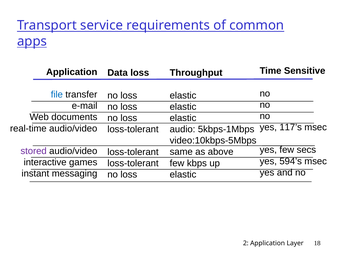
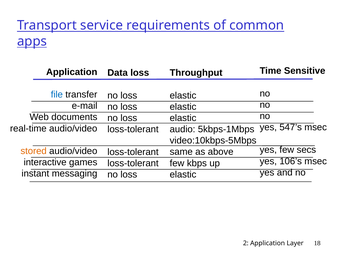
117’s: 117’s -> 547’s
stored colour: purple -> orange
594’s: 594’s -> 106’s
